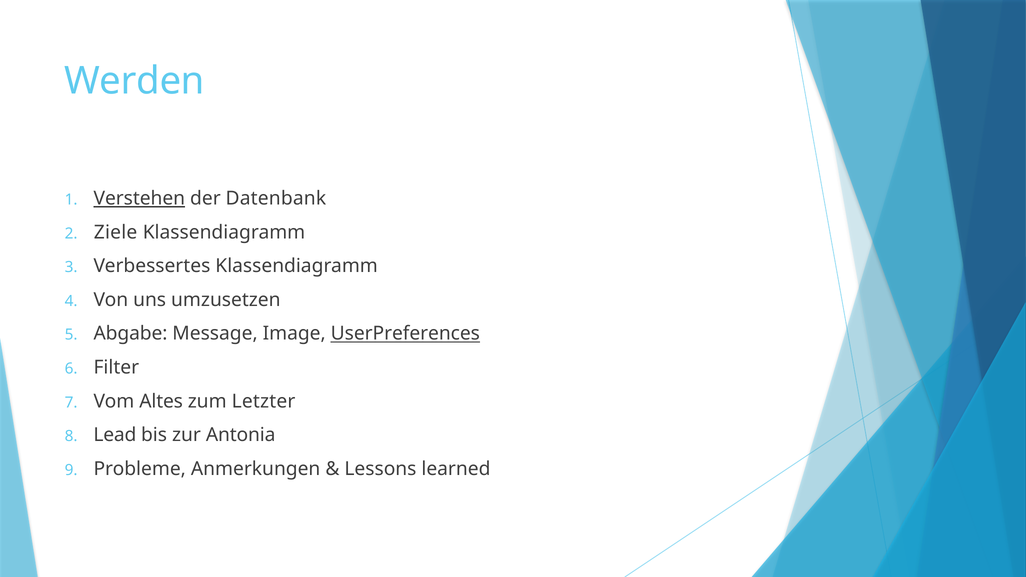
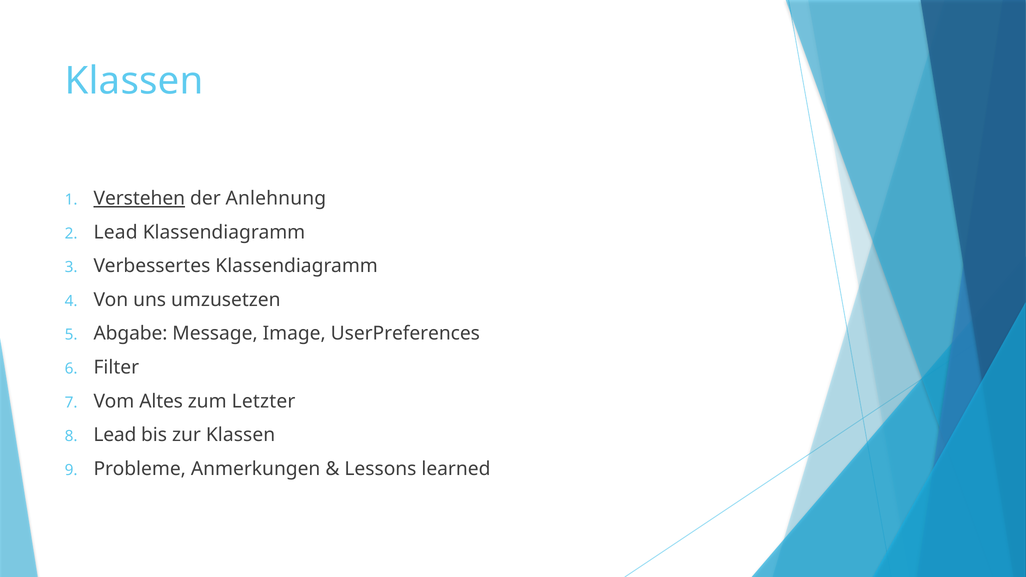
Werden at (134, 81): Werden -> Klassen
Datenbank: Datenbank -> Anlehnung
Ziele at (116, 232): Ziele -> Lead
UserPreferences underline: present -> none
zur Antonia: Antonia -> Klassen
